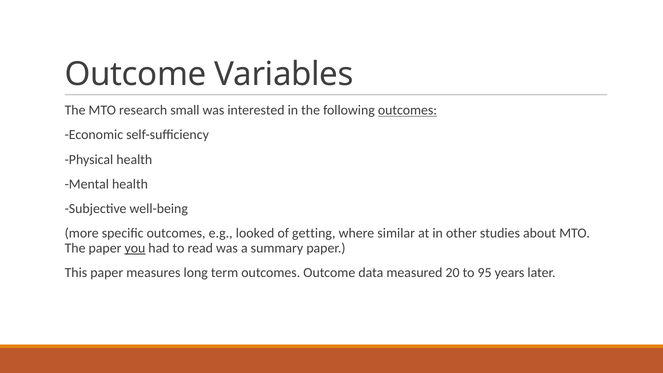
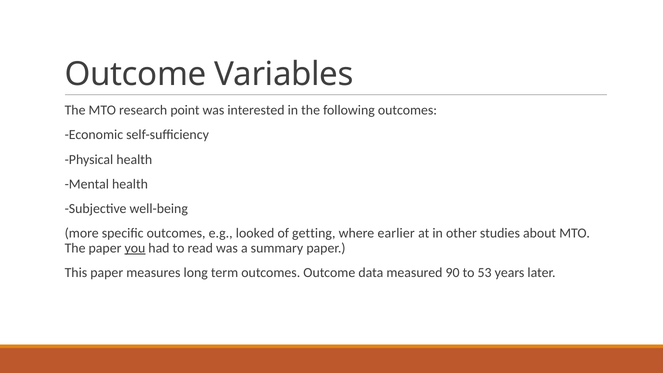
small: small -> point
outcomes at (407, 110) underline: present -> none
similar: similar -> earlier
20: 20 -> 90
95: 95 -> 53
